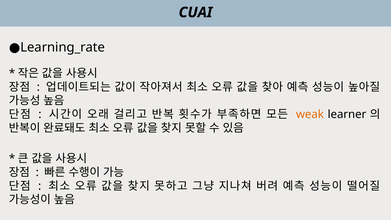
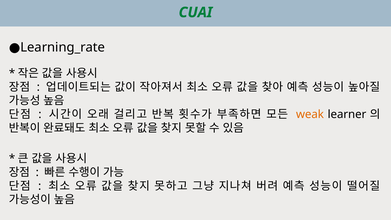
CUAI colour: black -> green
